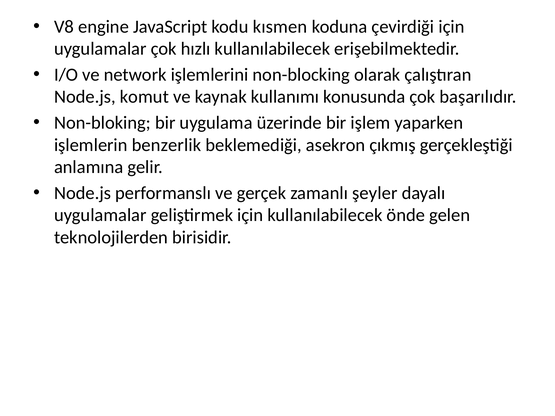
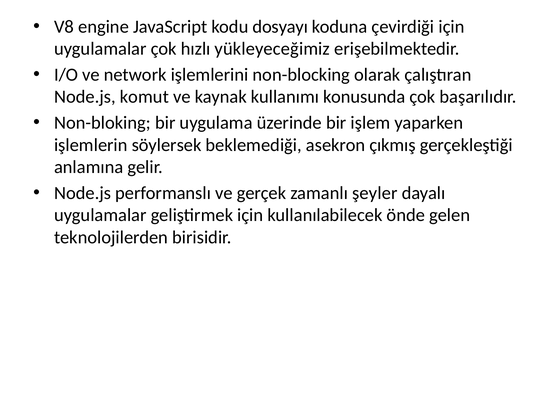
kısmen: kısmen -> dosyayı
hızlı kullanılabilecek: kullanılabilecek -> yükleyeceğimiz
benzerlik: benzerlik -> söylersek
